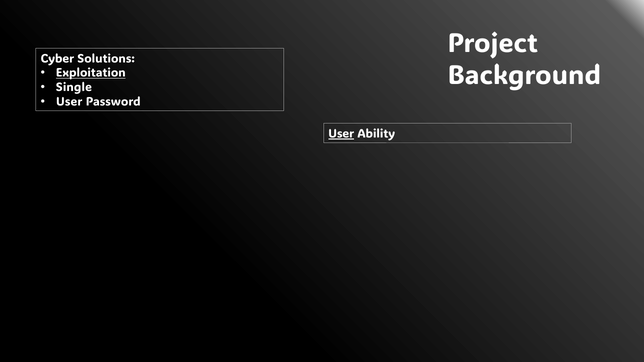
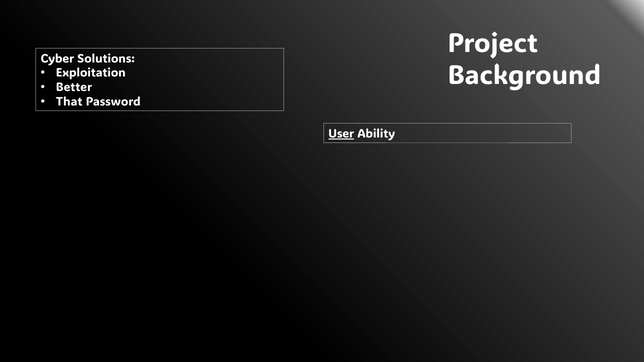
Exploitation underline: present -> none
Single: Single -> Better
User at (69, 102): User -> That
